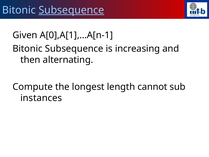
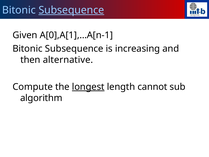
alternating: alternating -> alternative
longest underline: none -> present
instances: instances -> algorithm
